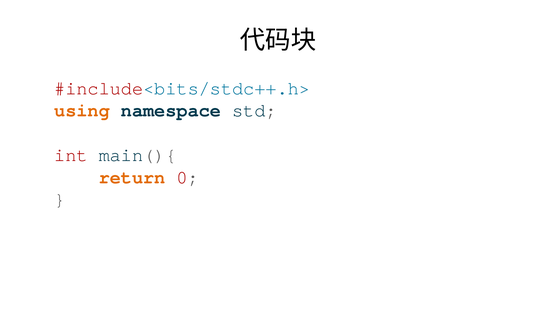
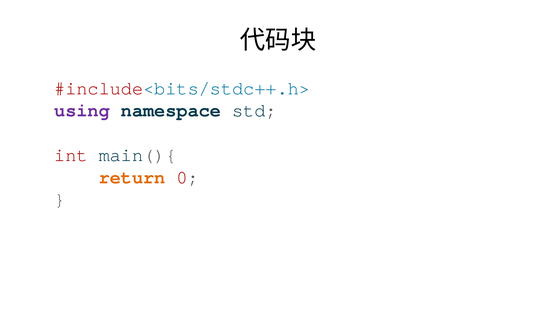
using colour: orange -> purple
